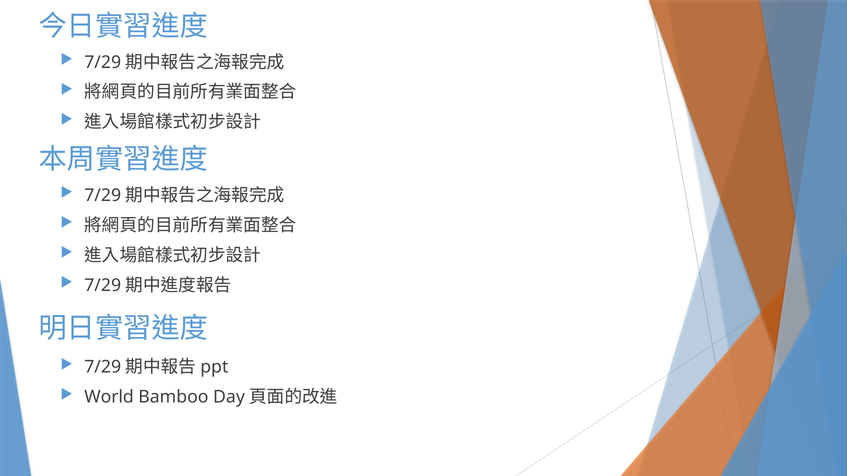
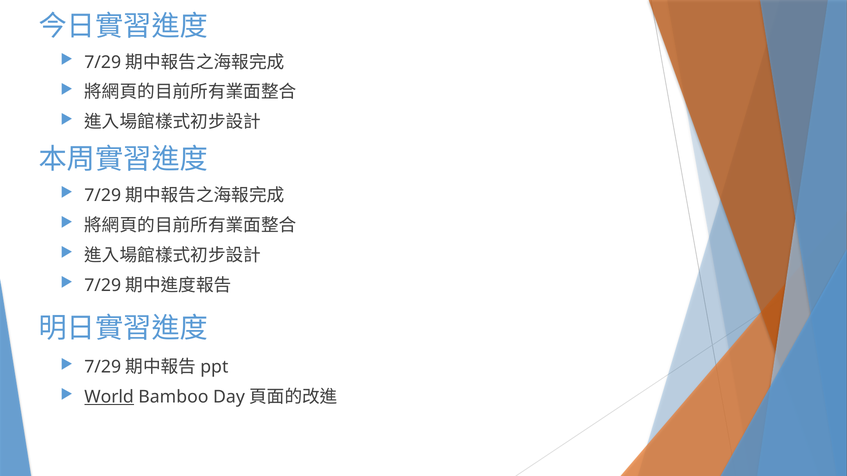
World underline: none -> present
